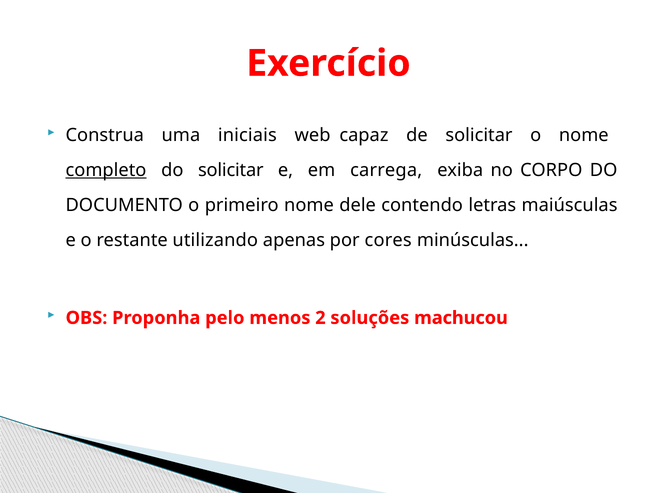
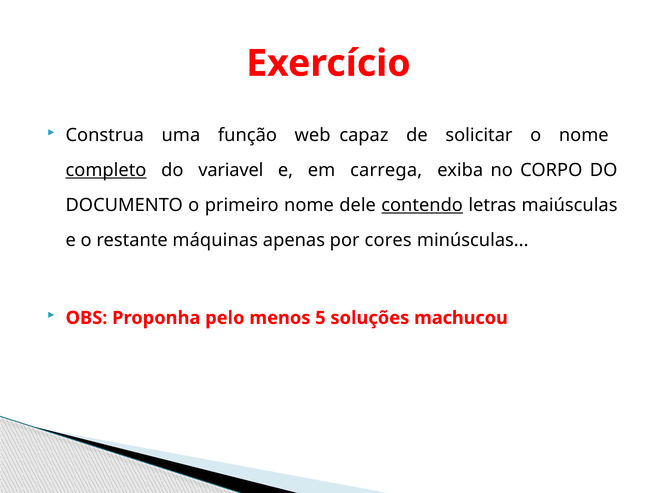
iniciais: iniciais -> função
do solicitar: solicitar -> variavel
contendo underline: none -> present
utilizando: utilizando -> máquinas
2: 2 -> 5
